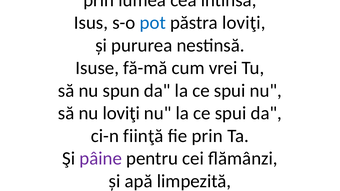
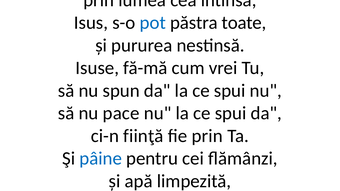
păstra loviţi: loviţi -> toate
nu loviţi: loviţi -> pace
pâine colour: purple -> blue
